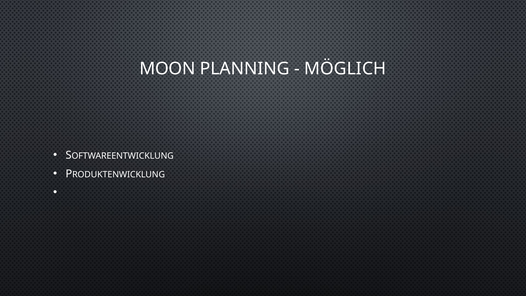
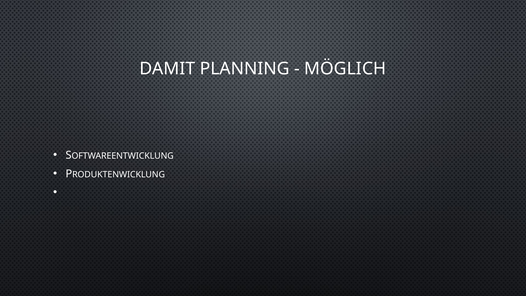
MOON: MOON -> DAMIT
